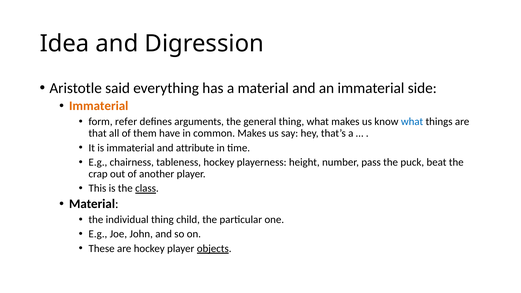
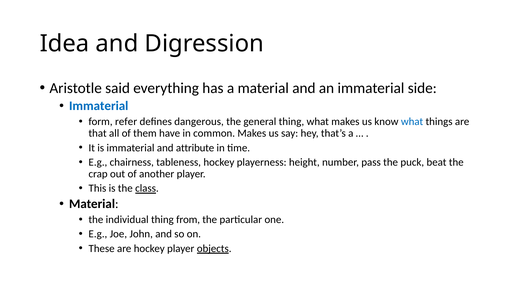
Immaterial at (99, 106) colour: orange -> blue
arguments: arguments -> dangerous
child: child -> from
